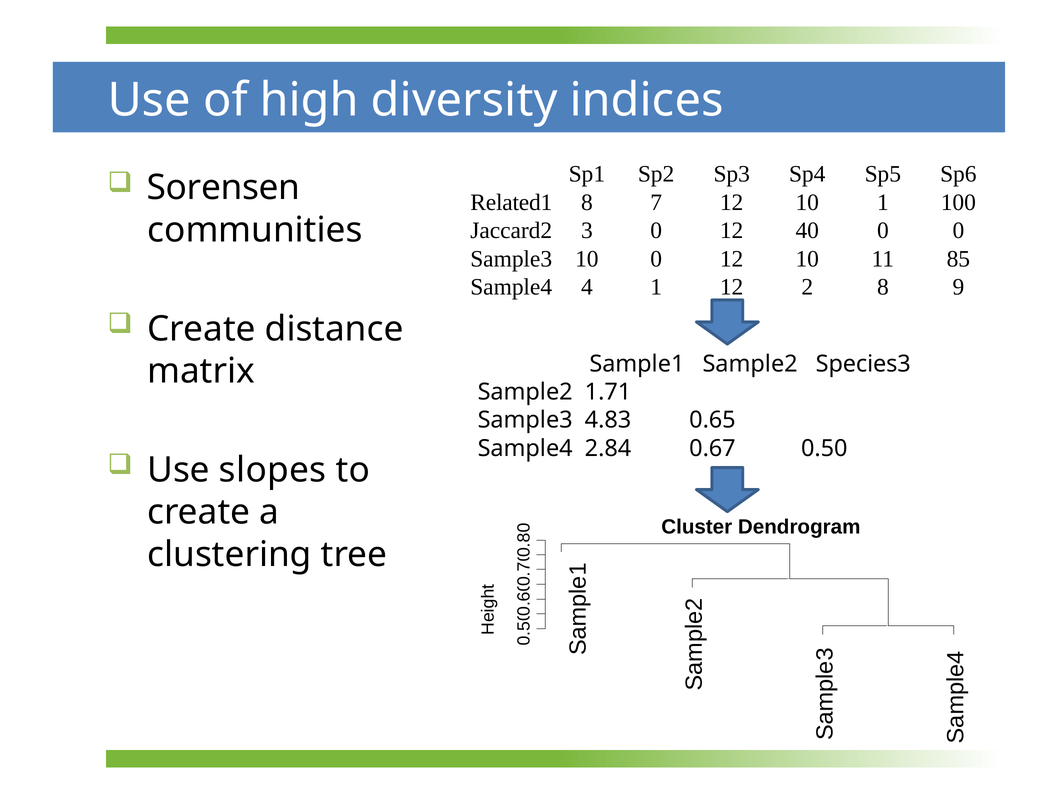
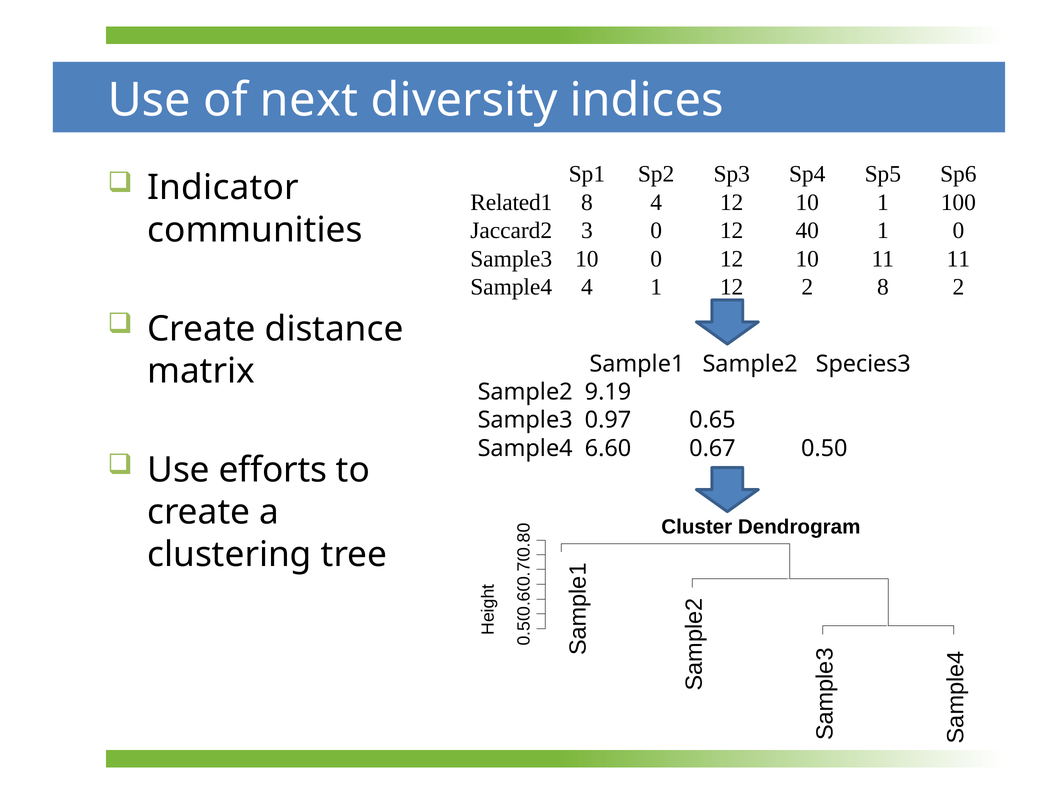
high: high -> next
Sorensen: Sorensen -> Indicator
8 7: 7 -> 4
40 0: 0 -> 1
11 85: 85 -> 11
8 9: 9 -> 2
1.71: 1.71 -> 9.19
4.83: 4.83 -> 0.97
2.84: 2.84 -> 6.60
slopes: slopes -> efforts
